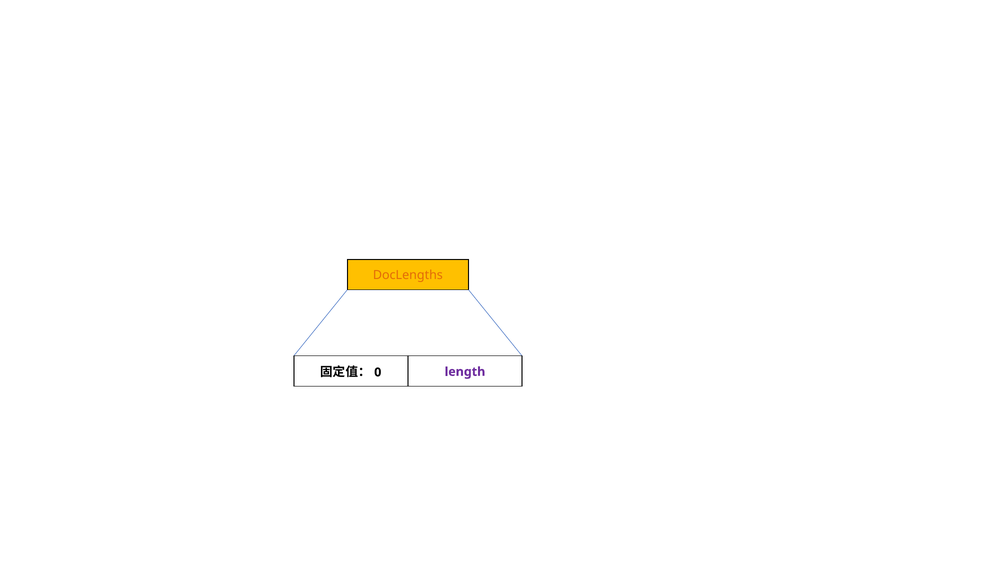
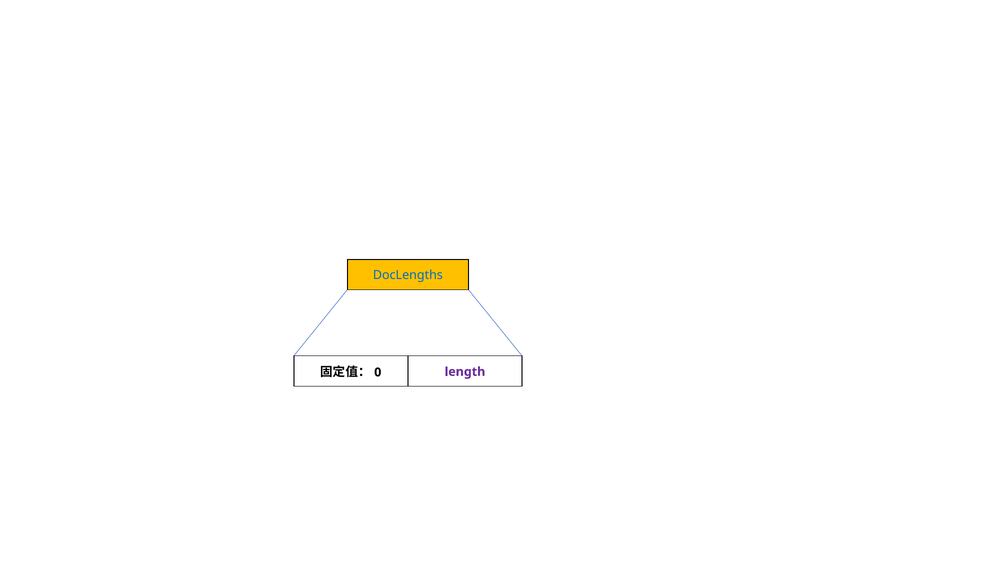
DocLengths colour: orange -> blue
